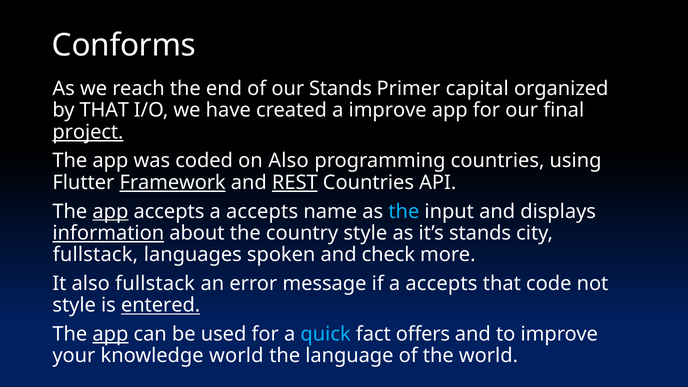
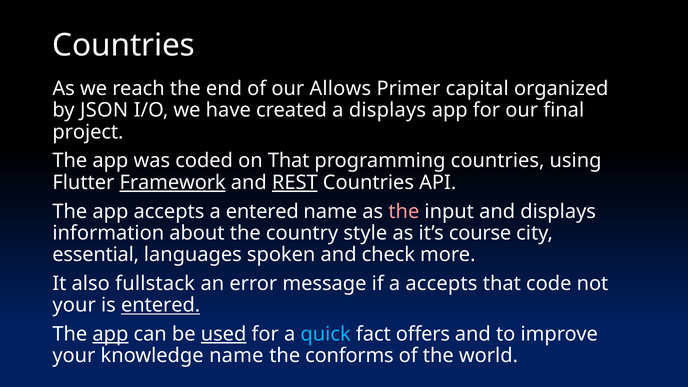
Conforms at (124, 45): Conforms -> Countries
our Stands: Stands -> Allows
by THAT: THAT -> JSON
a improve: improve -> displays
project underline: present -> none
on Also: Also -> That
app at (110, 211) underline: present -> none
accepts a accepts: accepts -> entered
the at (404, 211) colour: light blue -> pink
information underline: present -> none
it’s stands: stands -> course
fullstack at (95, 255): fullstack -> essential
style at (74, 305): style -> your
used underline: none -> present
knowledge world: world -> name
language: language -> conforms
